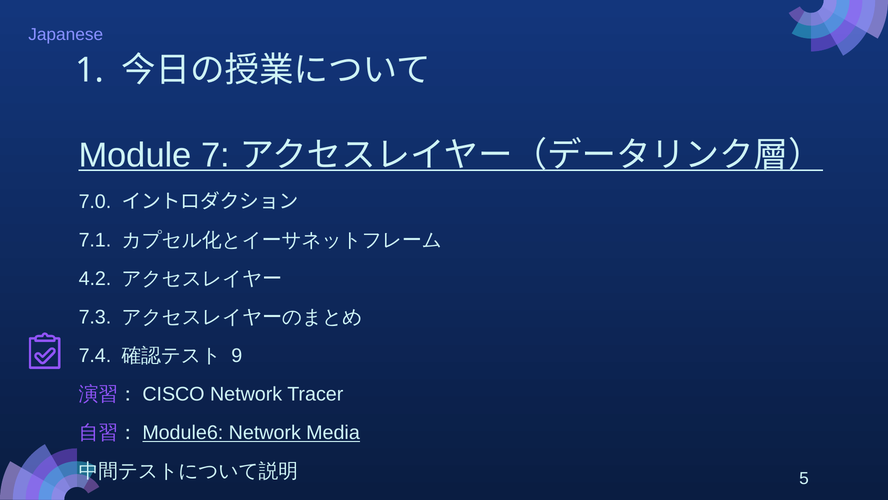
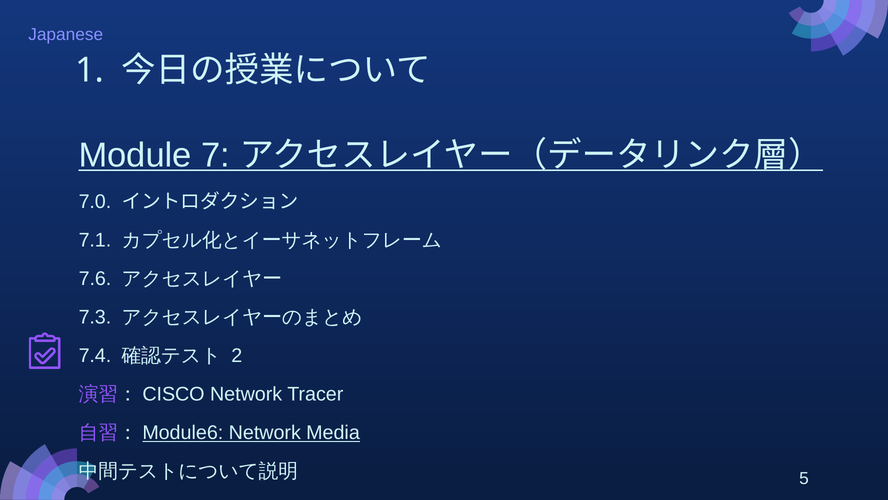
4.2: 4.2 -> 7.6
9: 9 -> 2
